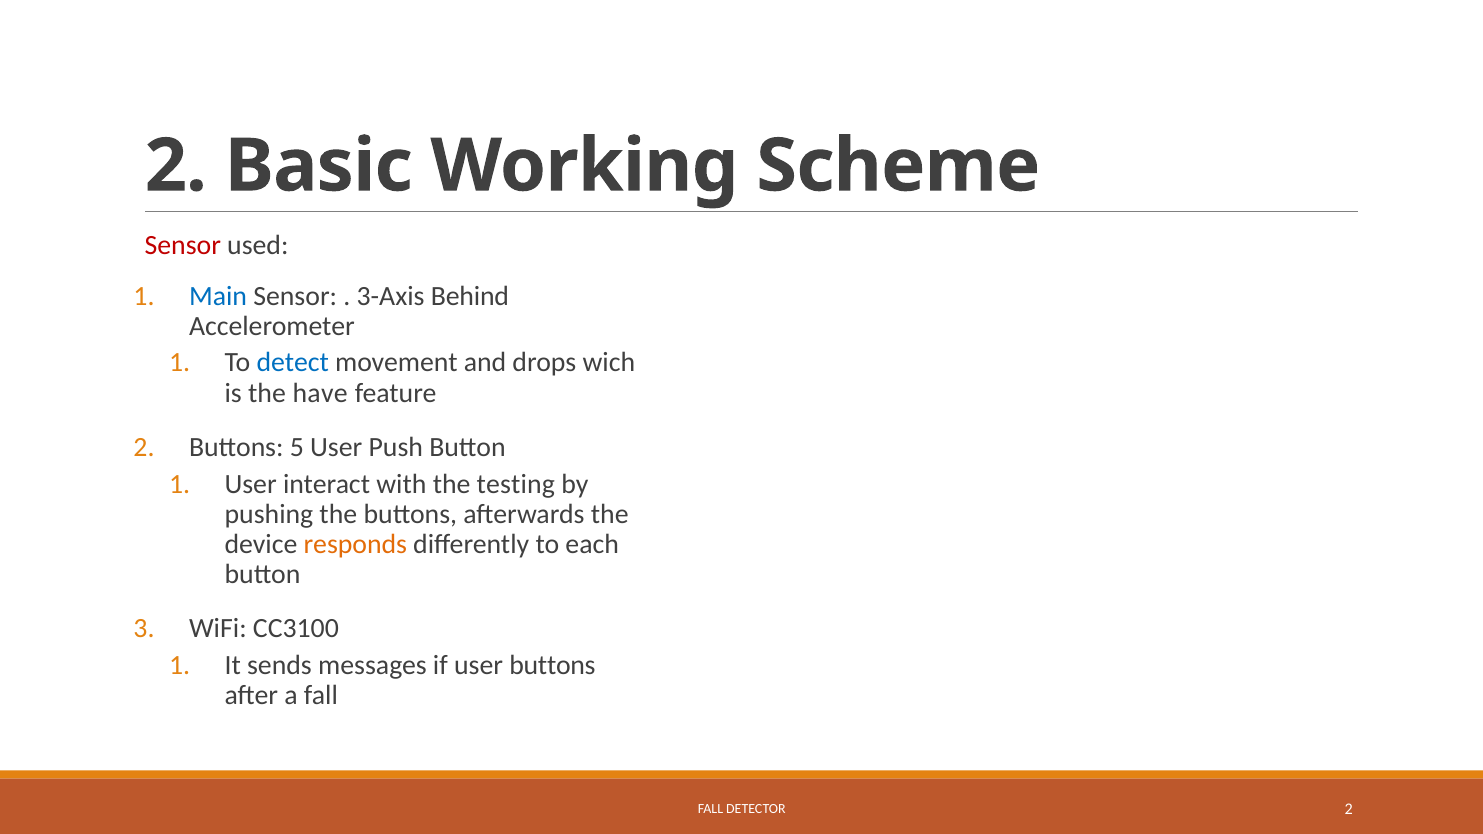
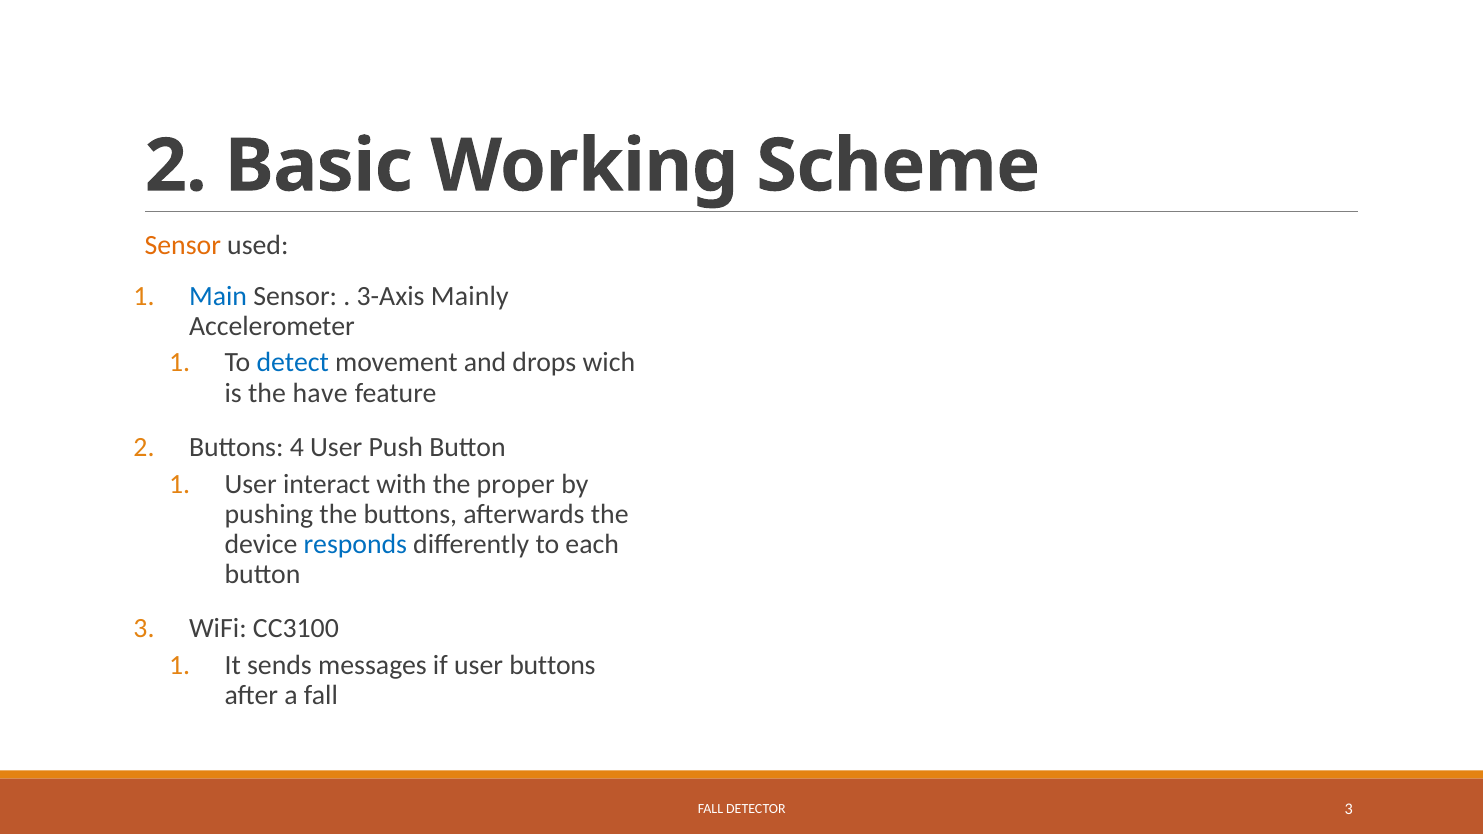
Sensor at (183, 245) colour: red -> orange
Behind: Behind -> Mainly
5: 5 -> 4
testing: testing -> proper
responds colour: orange -> blue
DETECTOR 2: 2 -> 3
